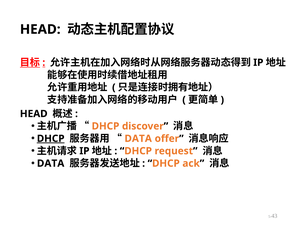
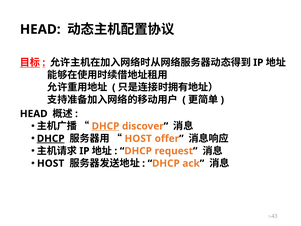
DHCP at (106, 126) underline: none -> present
DATA at (138, 138): DATA -> HOST
DATA at (51, 163): DATA -> HOST
